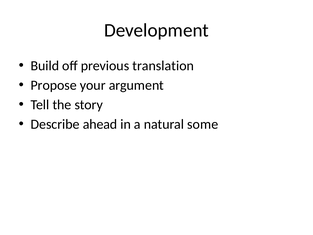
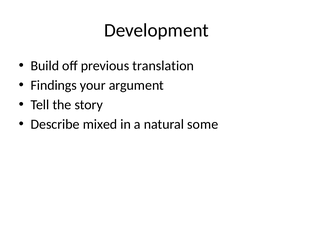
Propose: Propose -> Findings
ahead: ahead -> mixed
